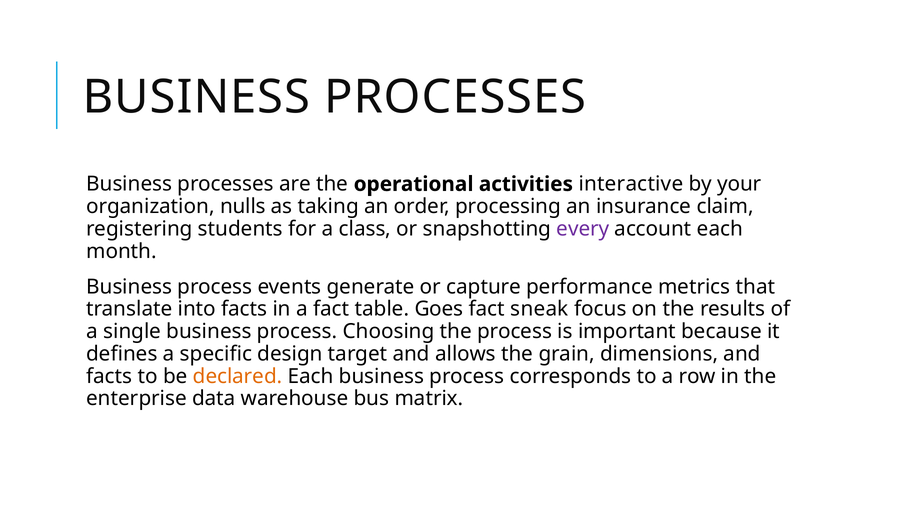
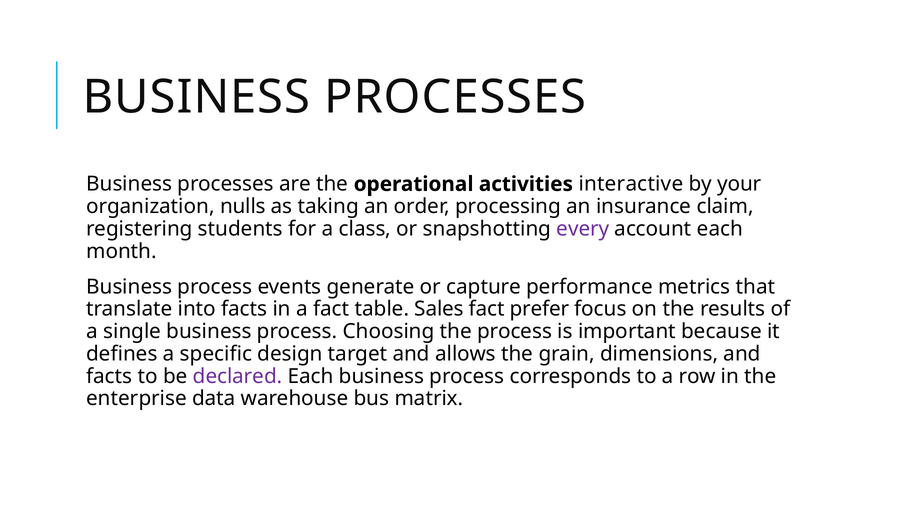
Goes: Goes -> Sales
sneak: sneak -> prefer
declared colour: orange -> purple
